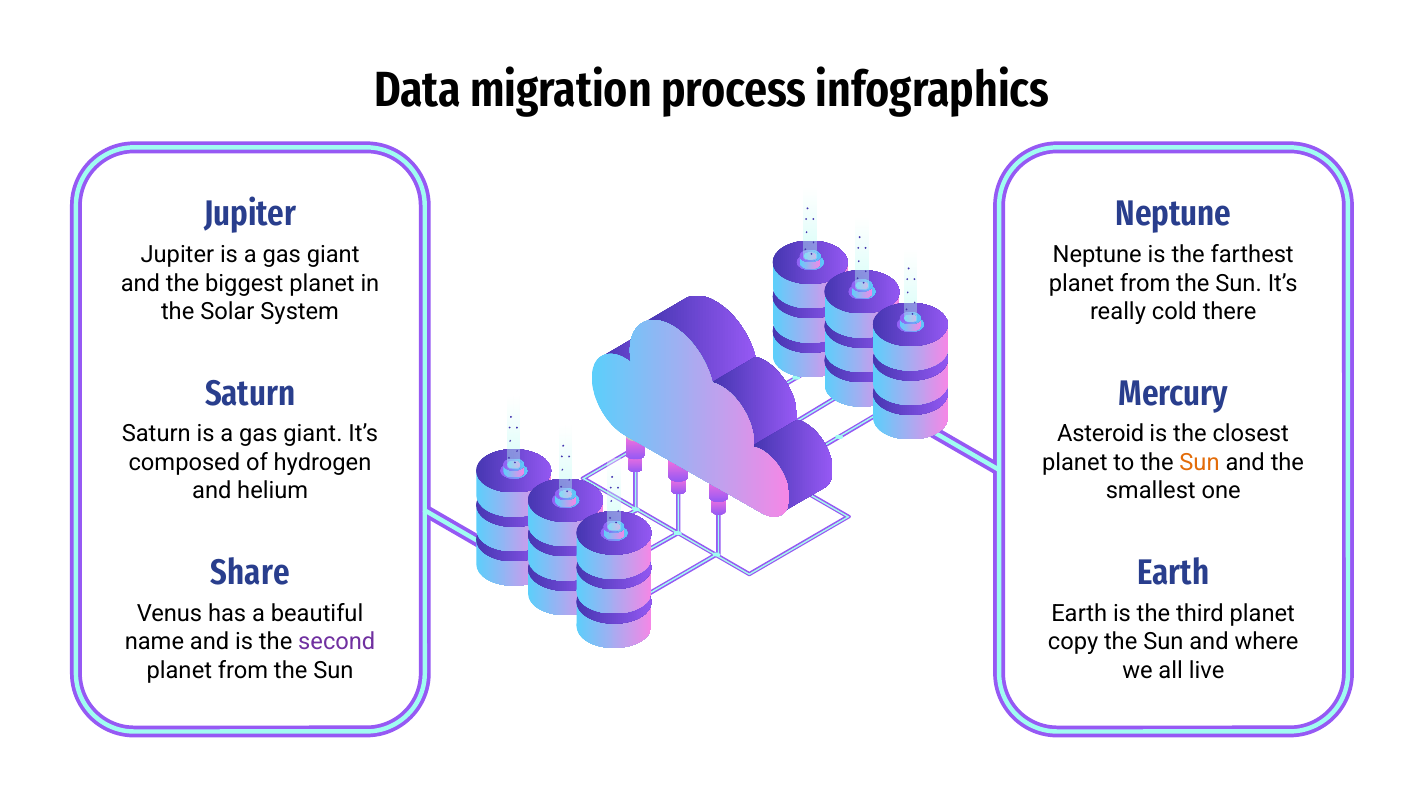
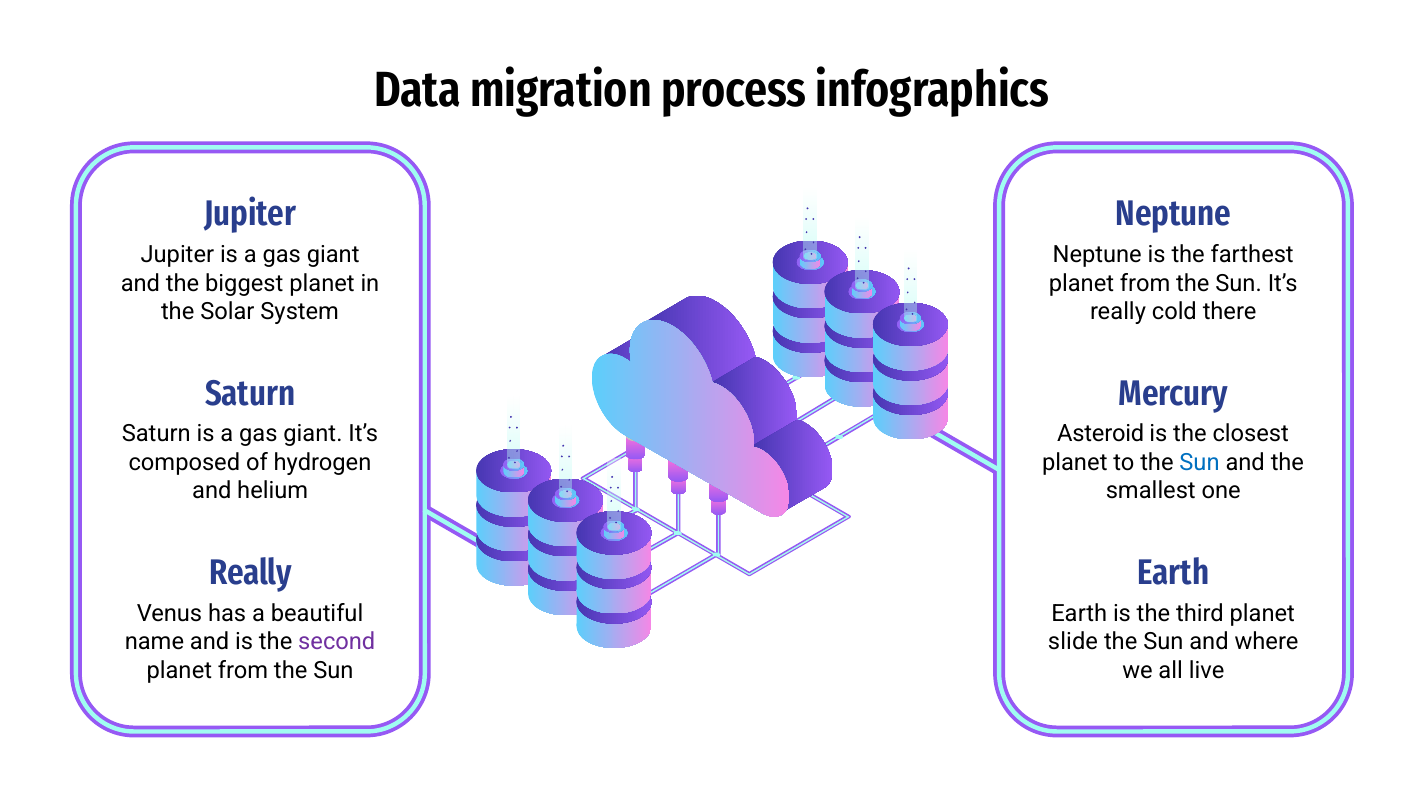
Sun at (1200, 463) colour: orange -> blue
Share at (250, 573): Share -> Really
copy: copy -> slide
